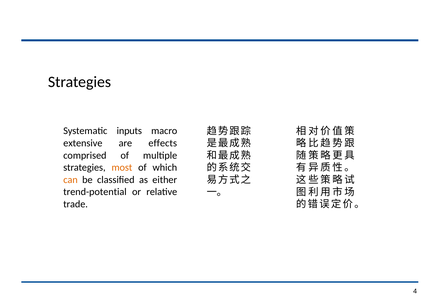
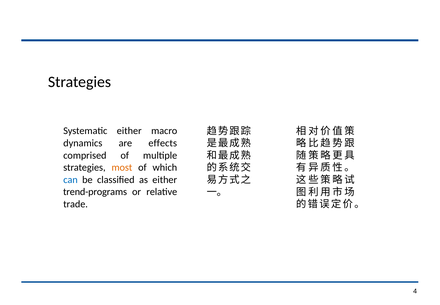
Systematic inputs: inputs -> either
extensive: extensive -> dynamics
can colour: orange -> blue
trend-potential: trend-potential -> trend-programs
